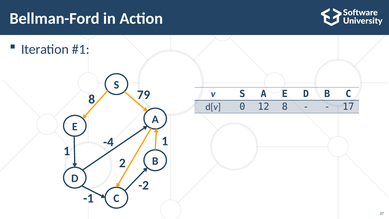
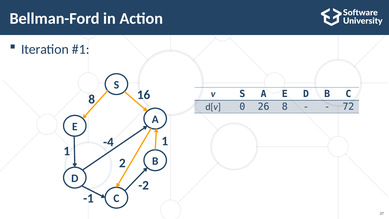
79: 79 -> 16
12: 12 -> 26
17: 17 -> 72
